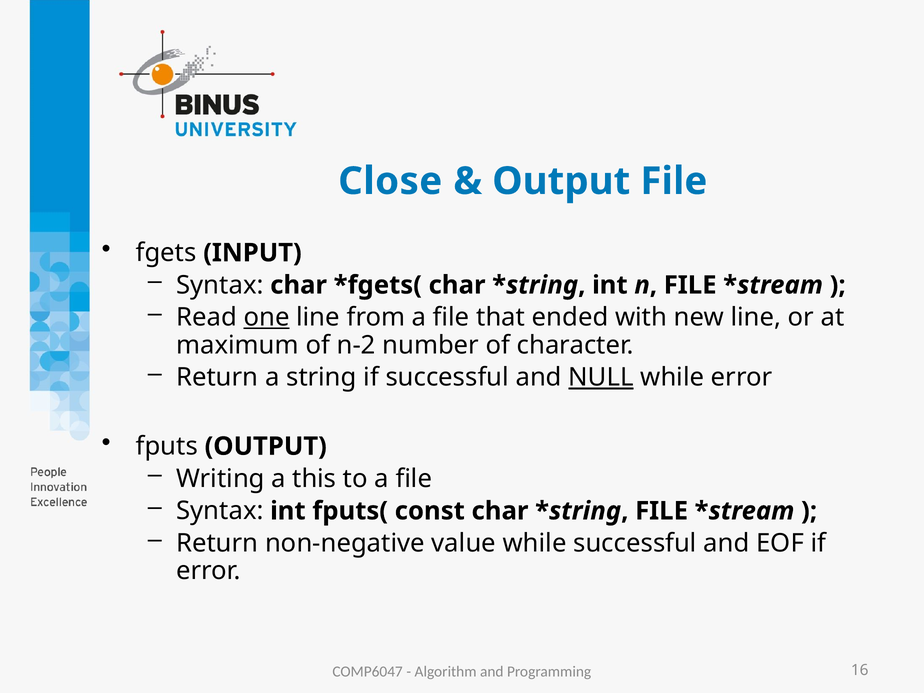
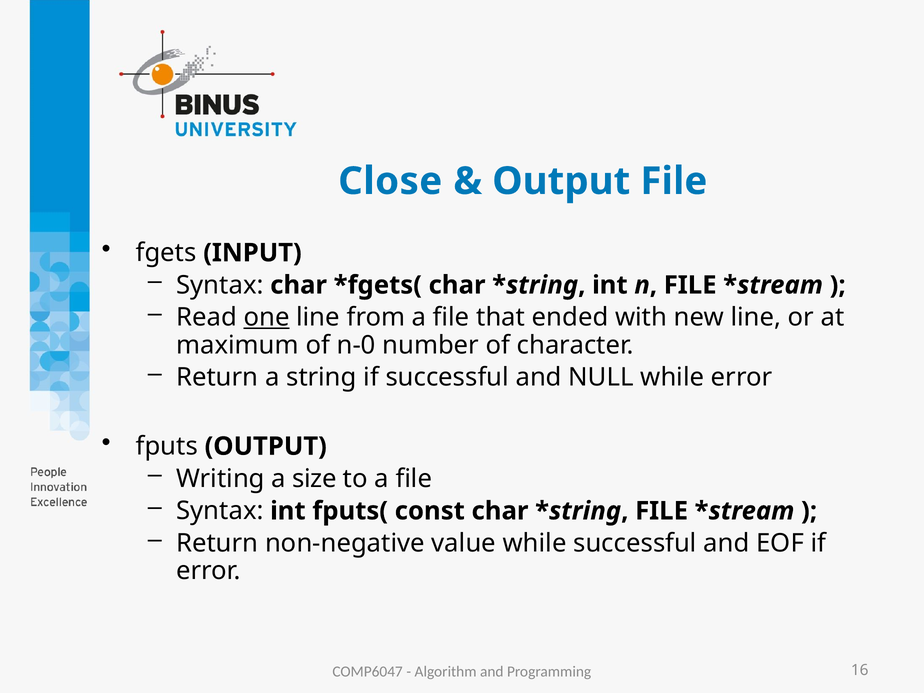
n-2: n-2 -> n-0
NULL underline: present -> none
this: this -> size
